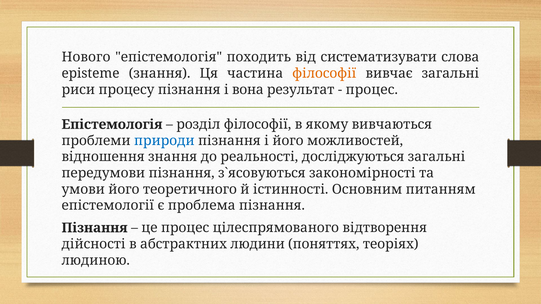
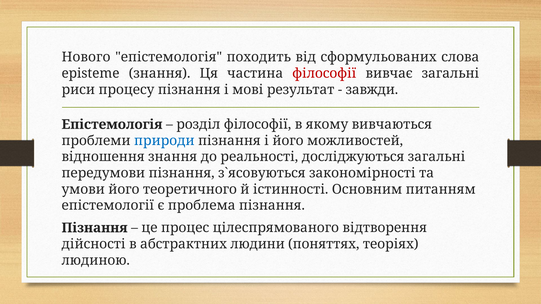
систематизувати: систематизувати -> сформульованих
філософії at (324, 73) colour: orange -> red
вона: вона -> мові
процес at (372, 90): процес -> завжди
